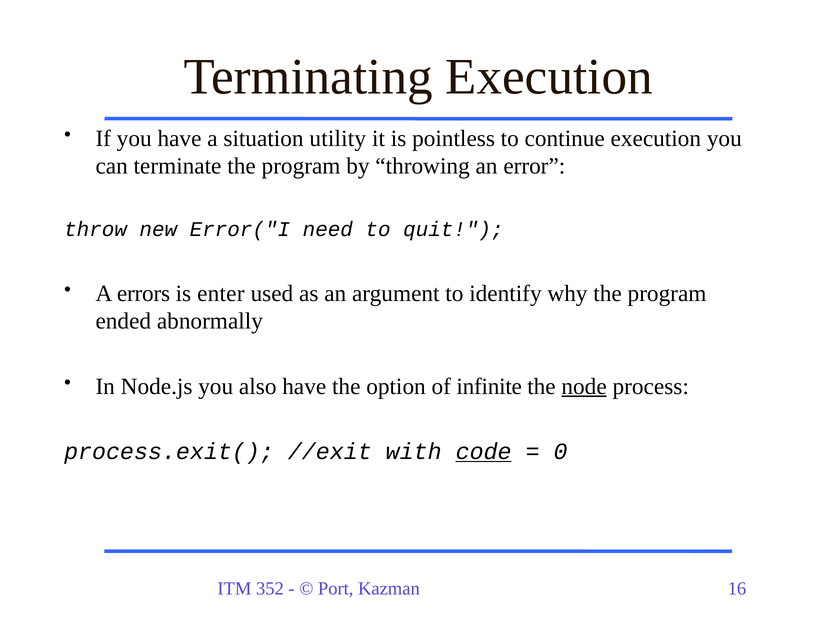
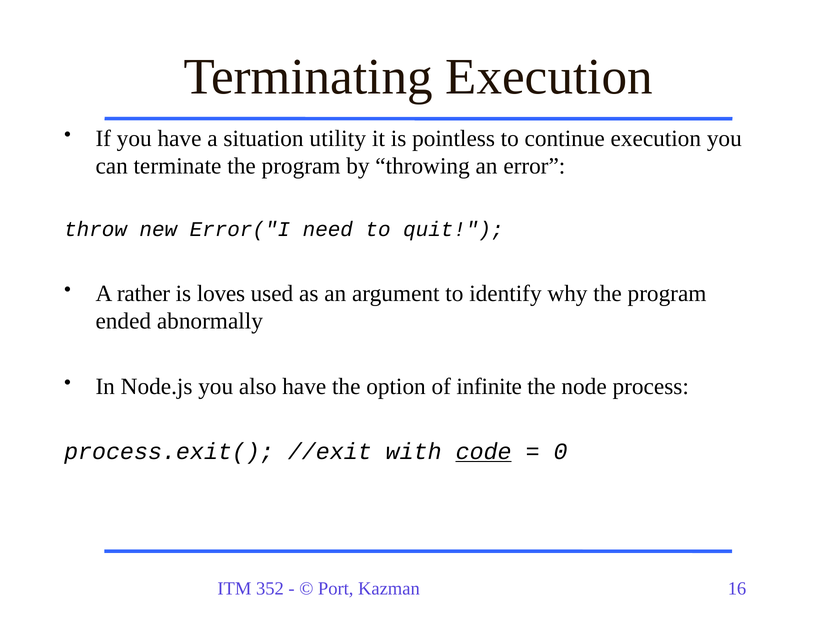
errors: errors -> rather
enter: enter -> loves
node underline: present -> none
